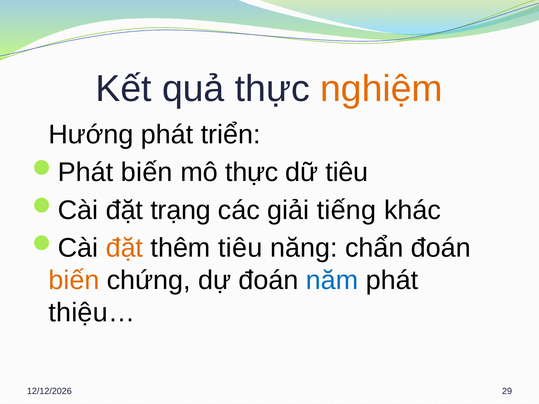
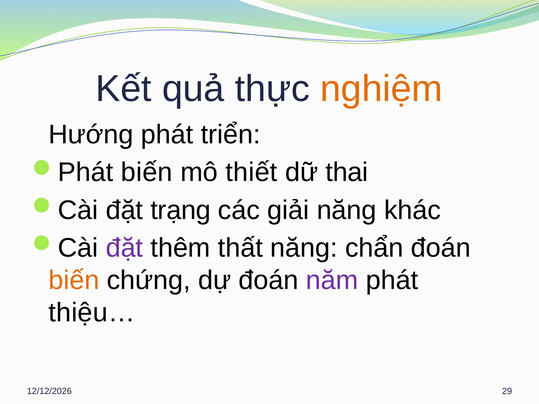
mô thực: thực -> thiết
dữ tiêu: tiêu -> thai
giải tiếng: tiếng -> năng
đặt at (124, 248) colour: orange -> purple
thêm tiêu: tiêu -> thất
năm colour: blue -> purple
